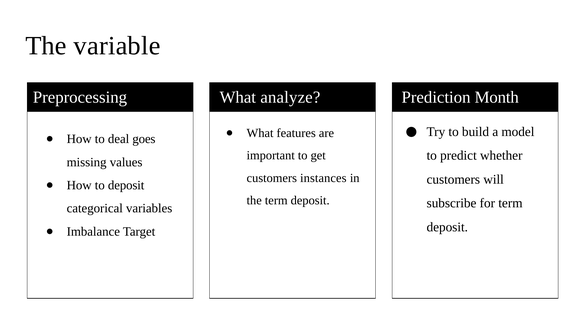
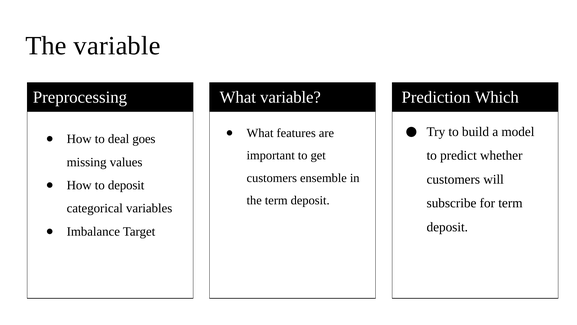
What analyze: analyze -> variable
Month: Month -> Which
instances: instances -> ensemble
